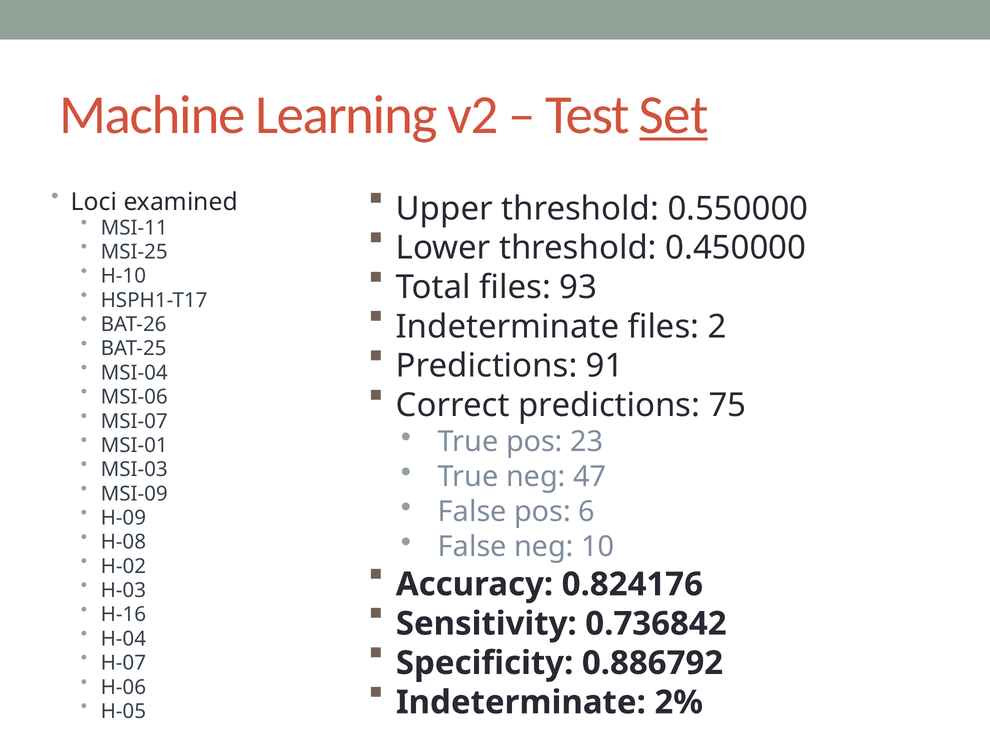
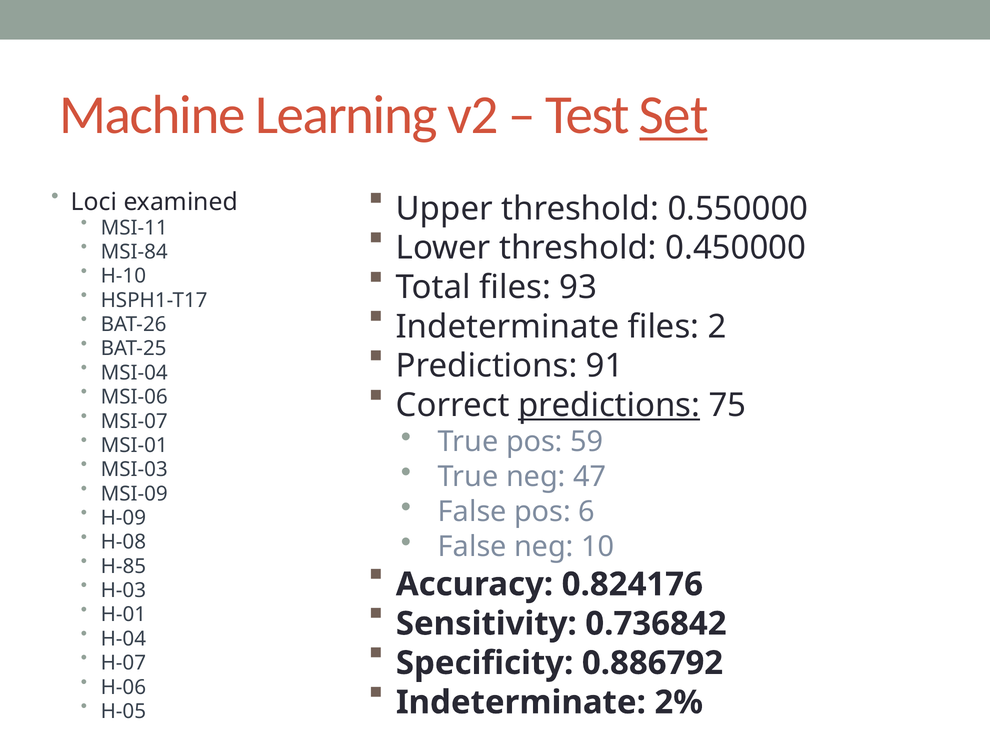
MSI-25: MSI-25 -> MSI-84
predictions at (609, 405) underline: none -> present
23: 23 -> 59
H-02: H-02 -> H-85
H-16: H-16 -> H-01
